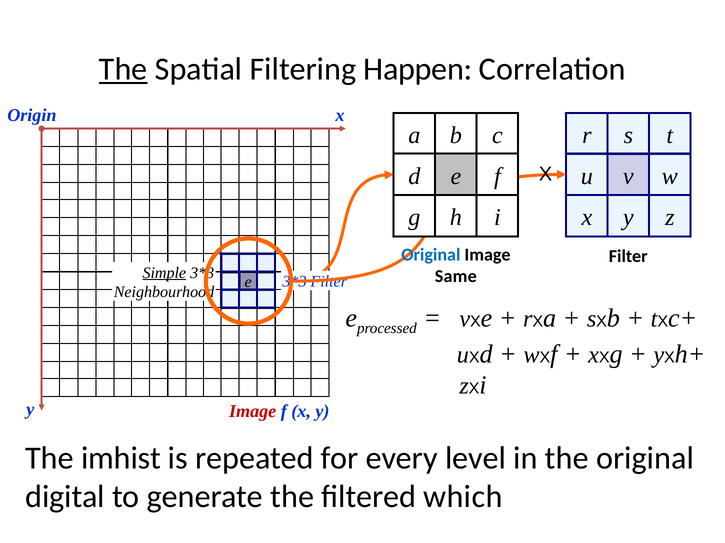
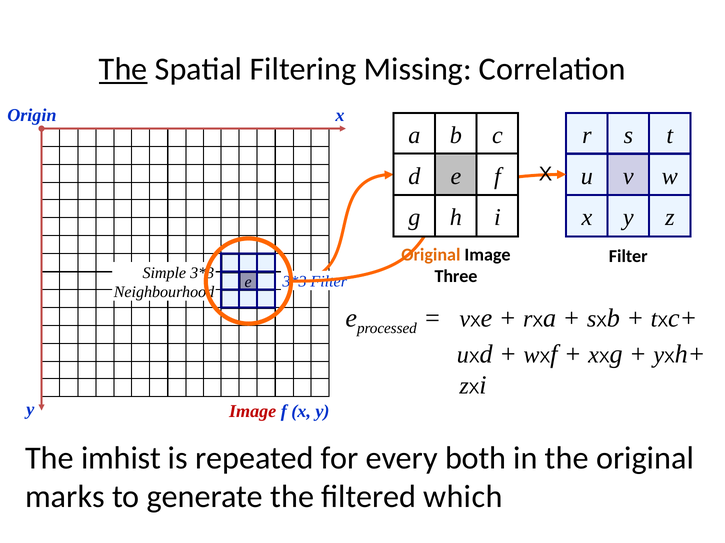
Happen: Happen -> Missing
Original at (431, 255) colour: blue -> orange
Simple underline: present -> none
Same: Same -> Three
level: level -> both
digital: digital -> marks
